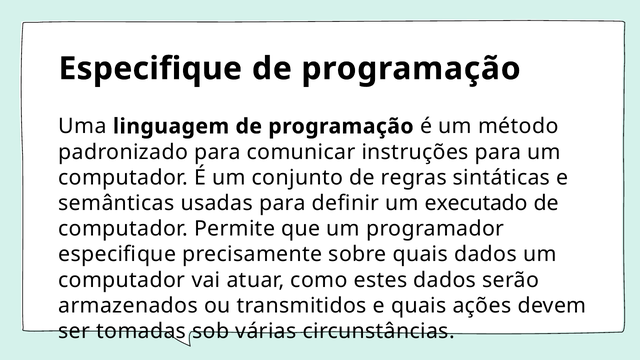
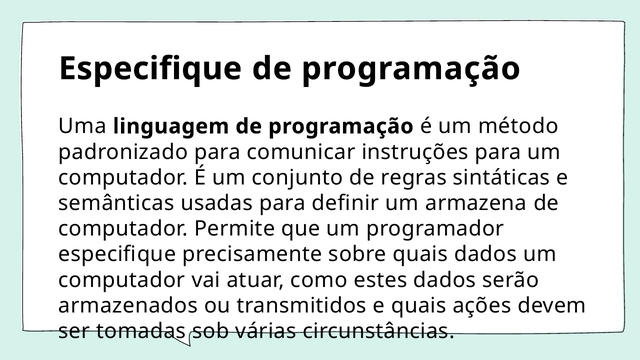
executado: executado -> armazena
